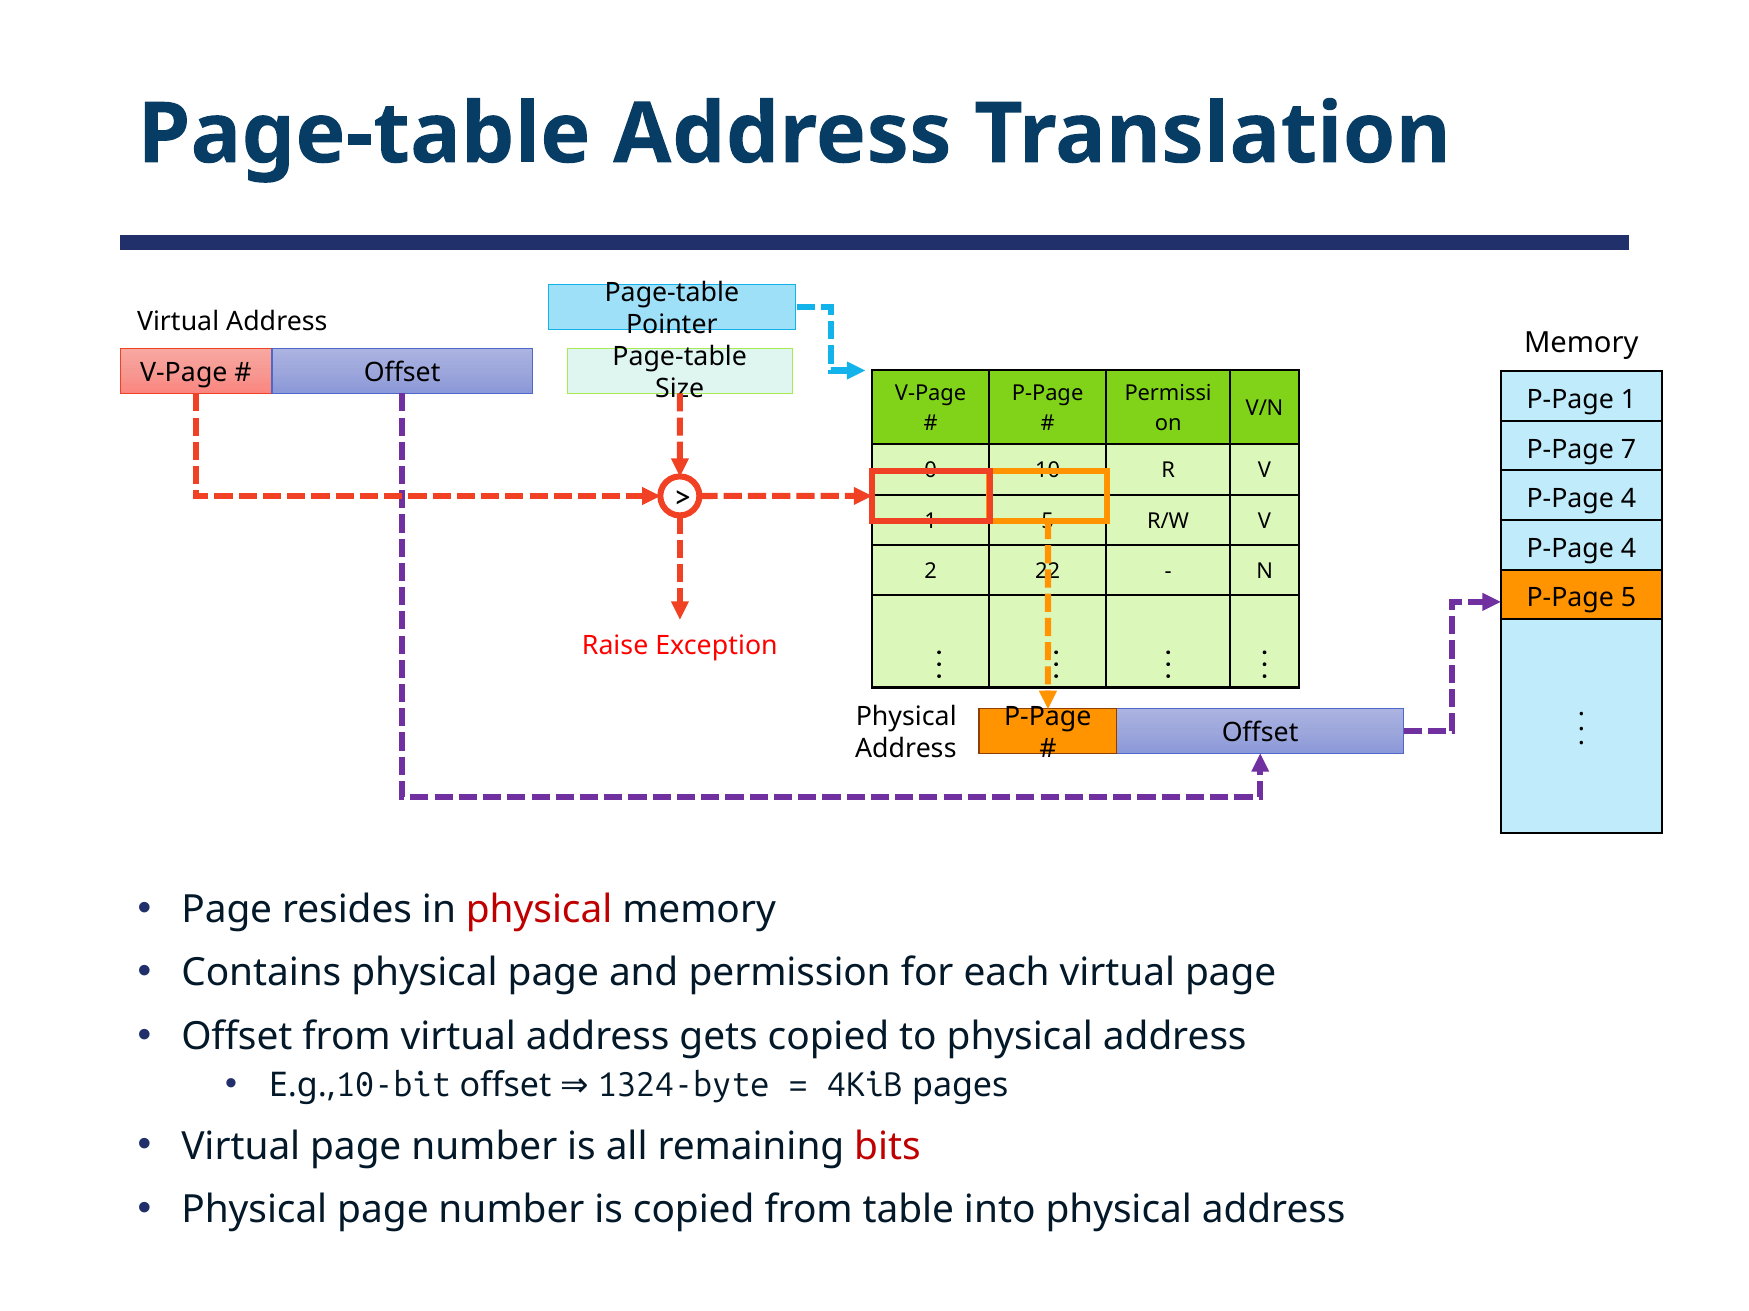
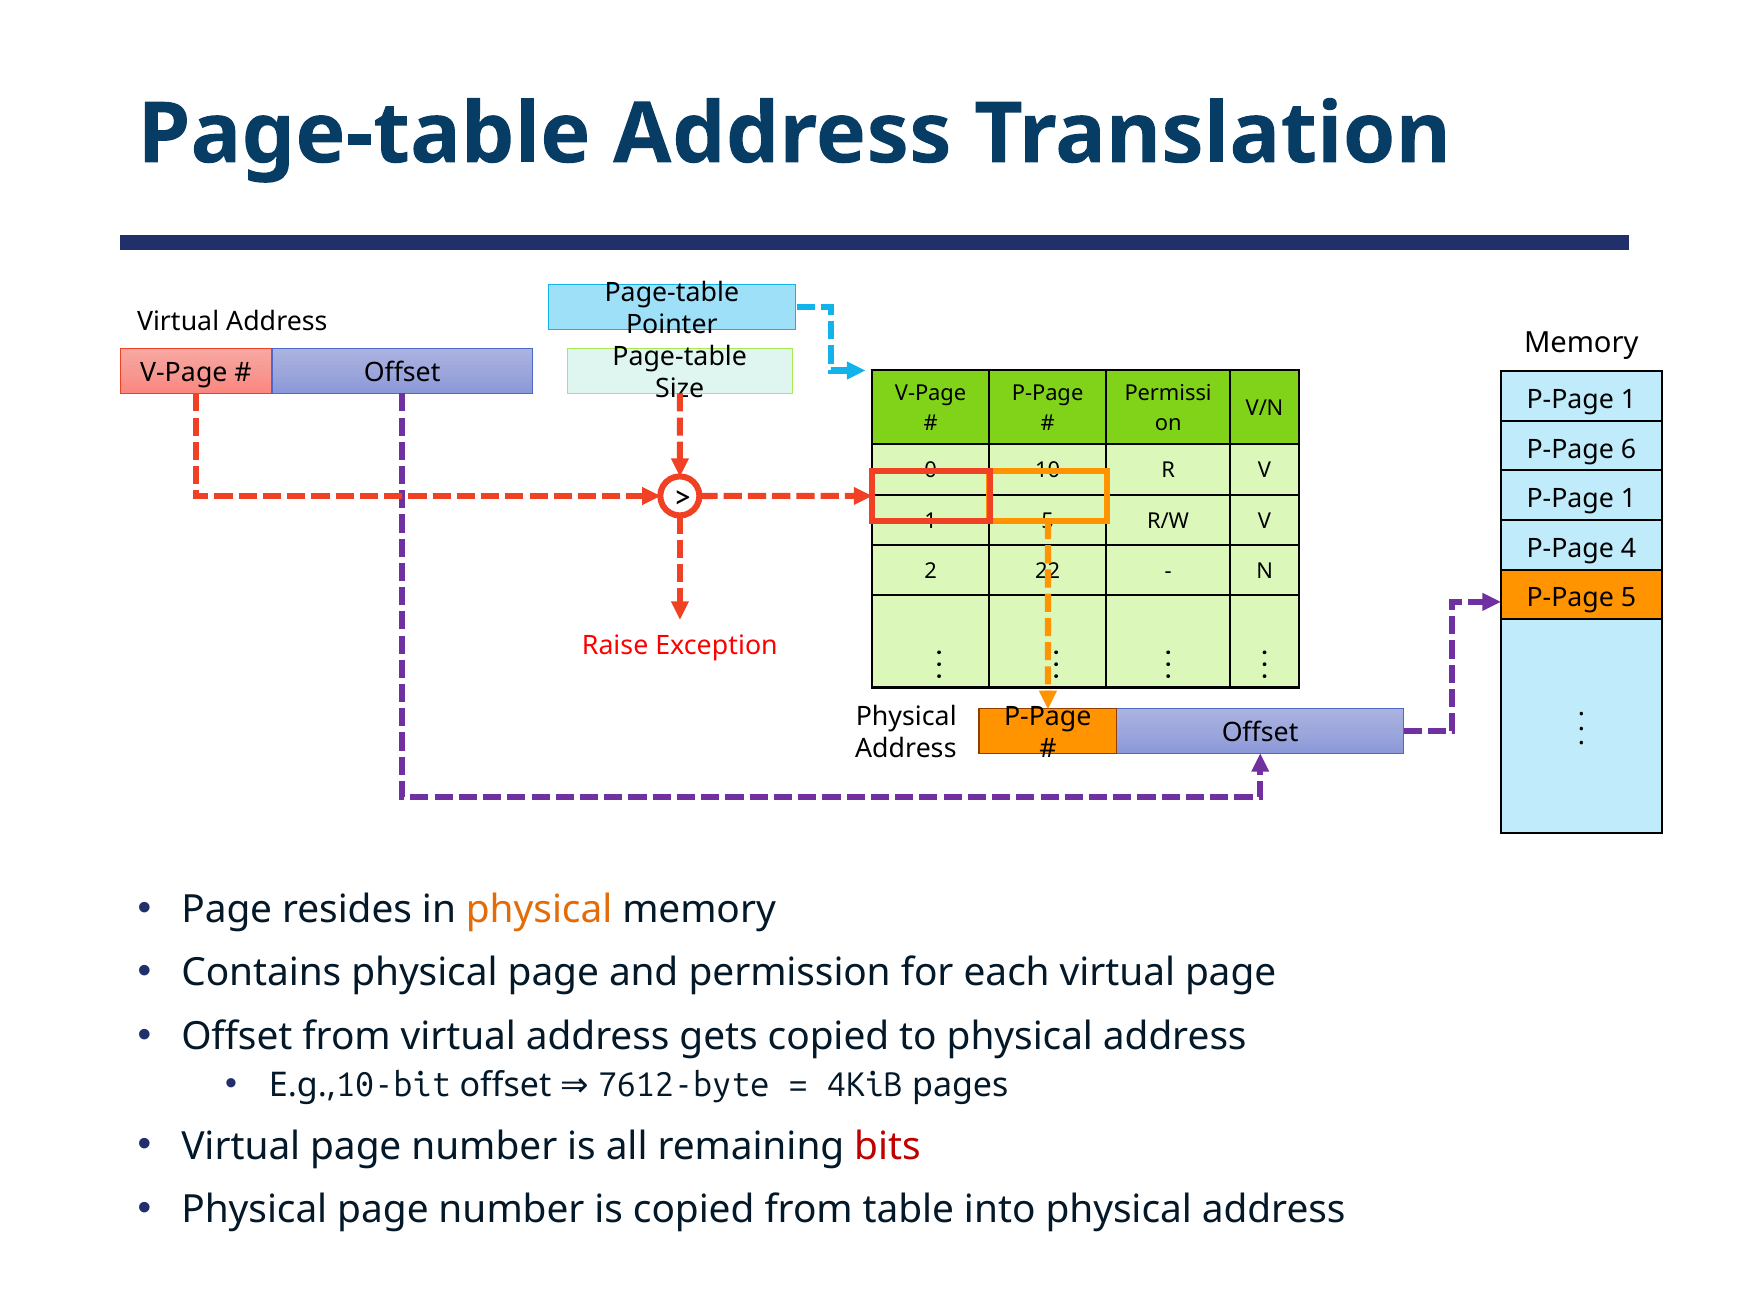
7: 7 -> 6
4 at (1628, 499): 4 -> 1
physical at (539, 910) colour: red -> orange
1324-byte: 1324-byte -> 7612-byte
